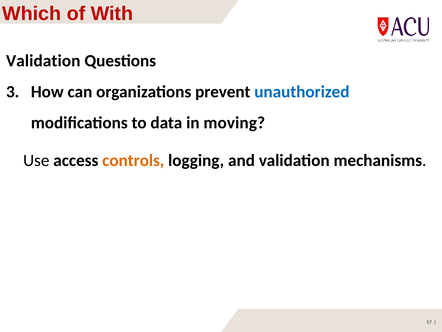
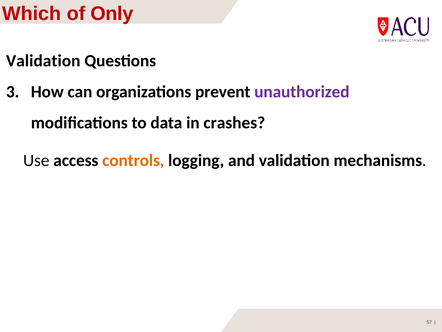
With: With -> Only
unauthorized colour: blue -> purple
moving: moving -> crashes
